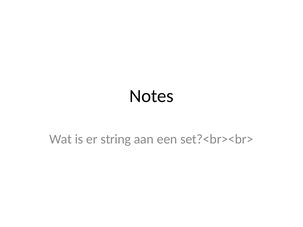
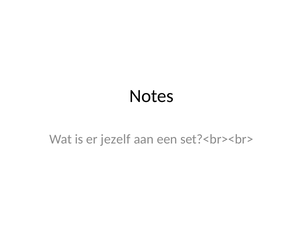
string: string -> jezelf
